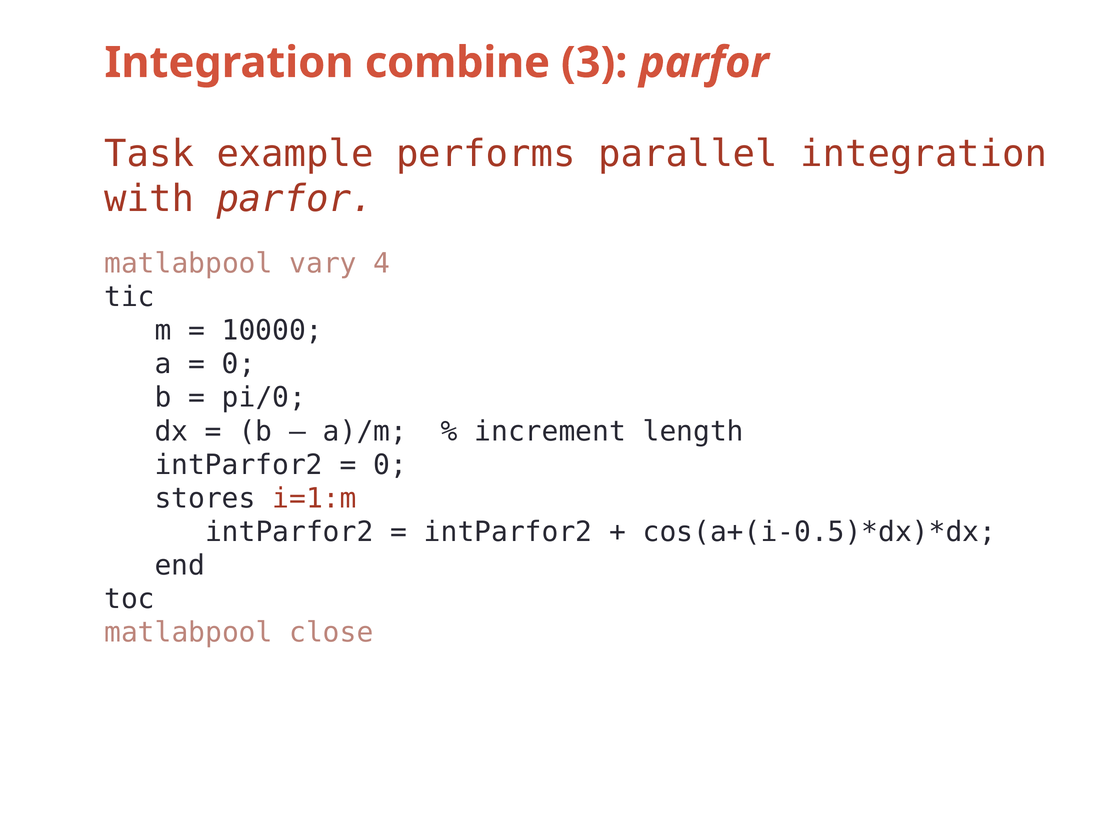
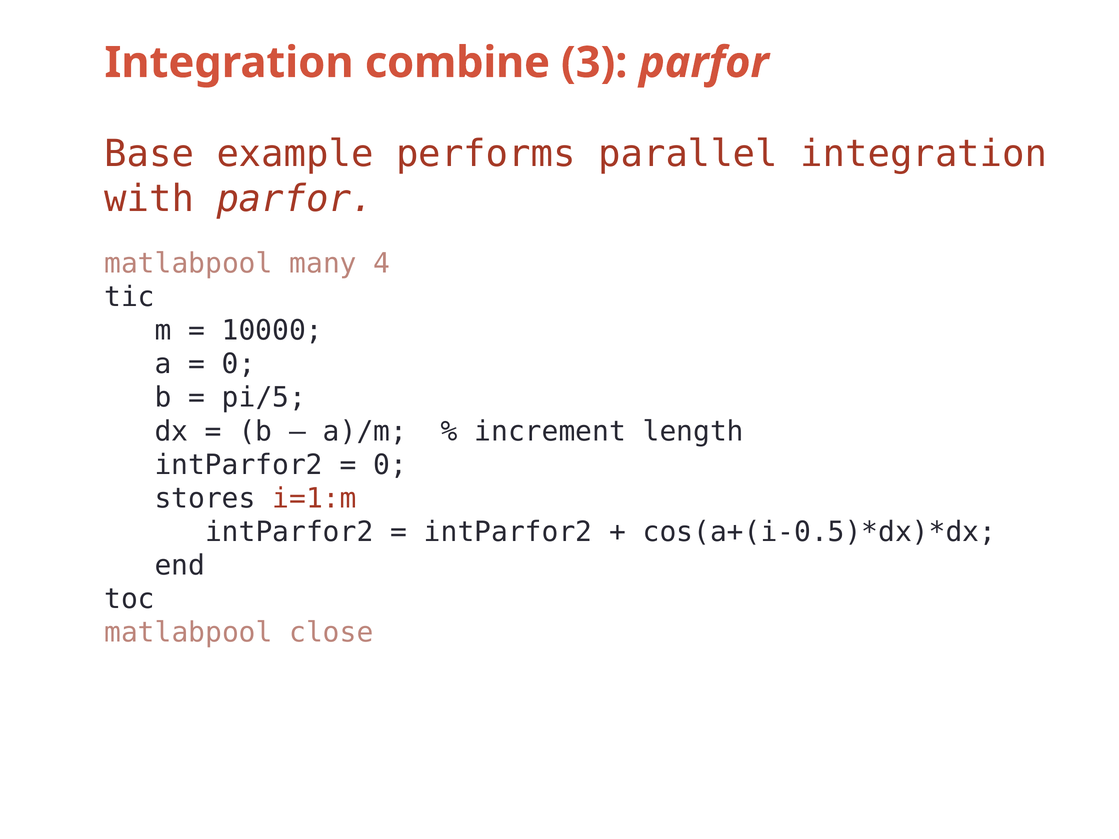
Task: Task -> Base
vary: vary -> many
pi/0: pi/0 -> pi/5
